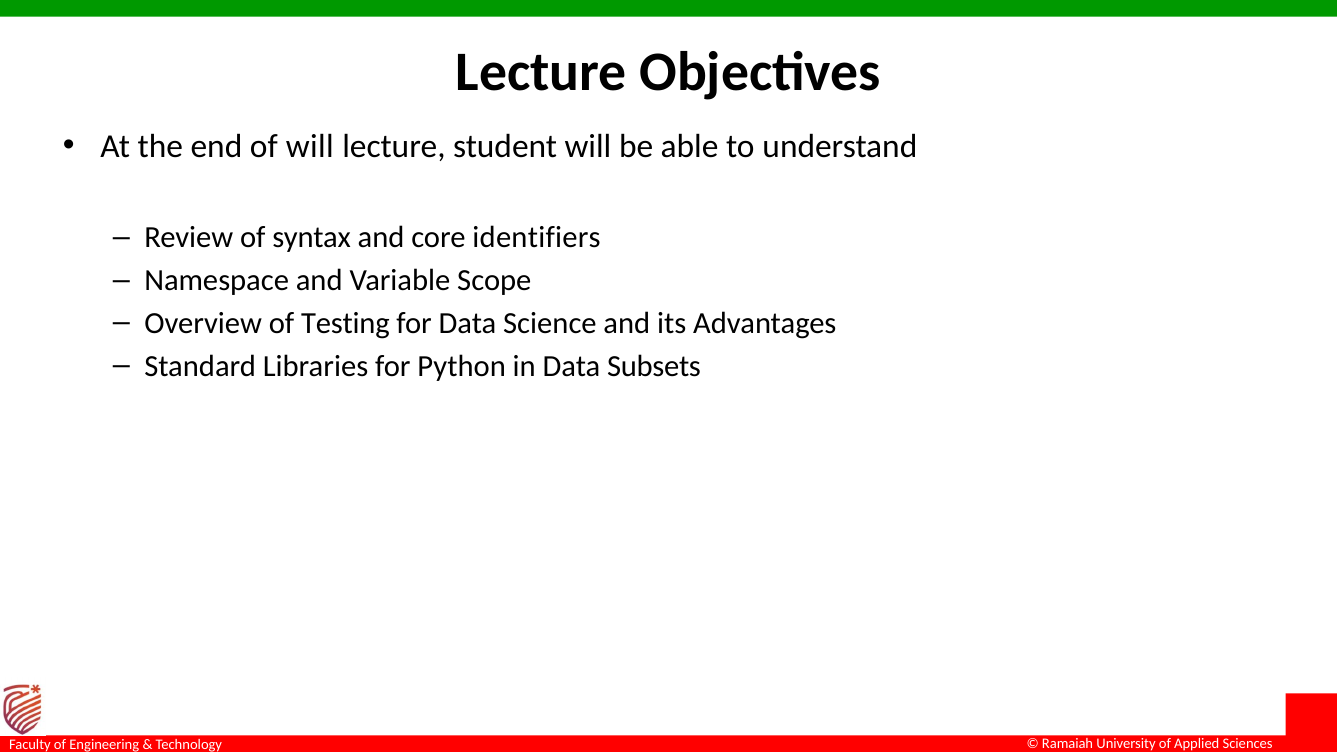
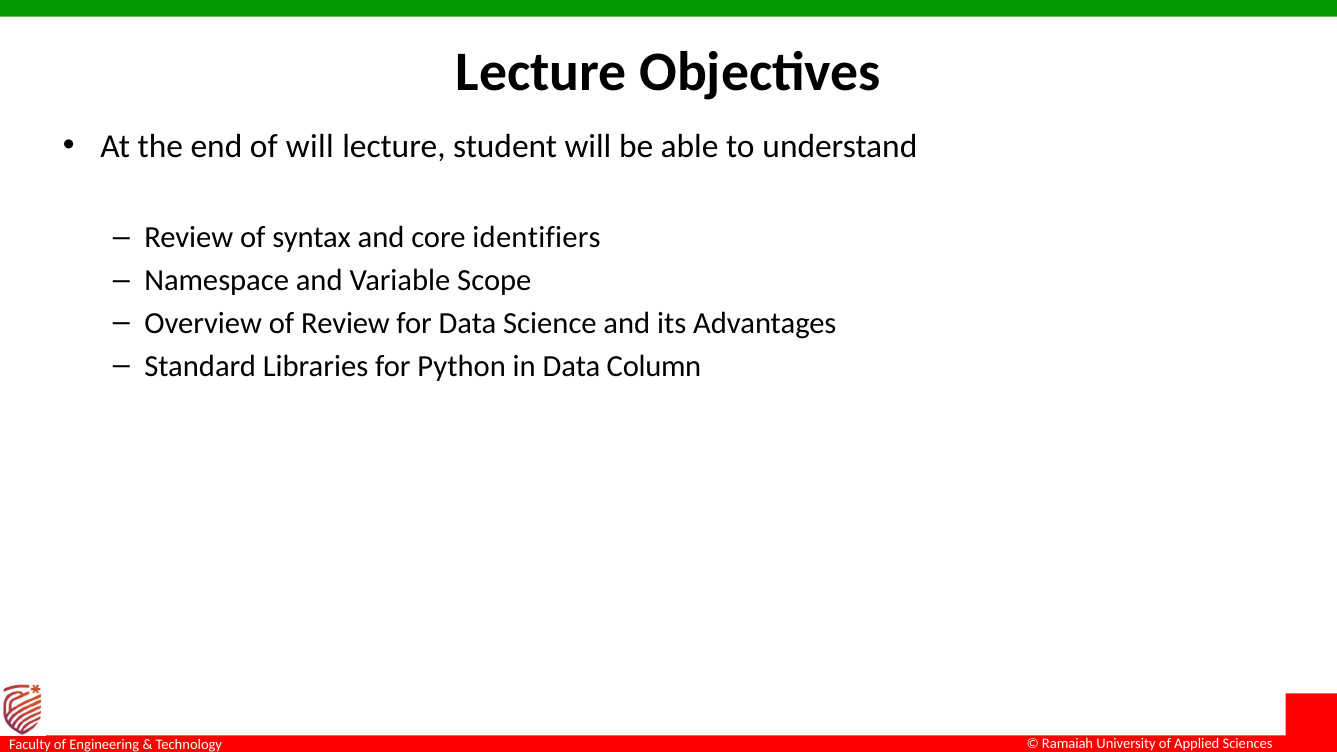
of Testing: Testing -> Review
Subsets: Subsets -> Column
